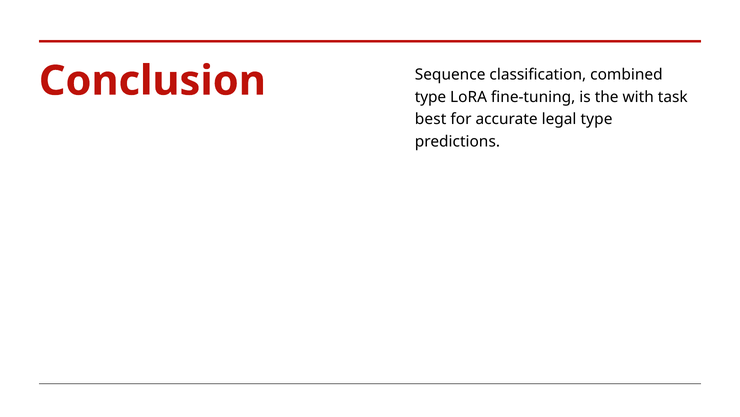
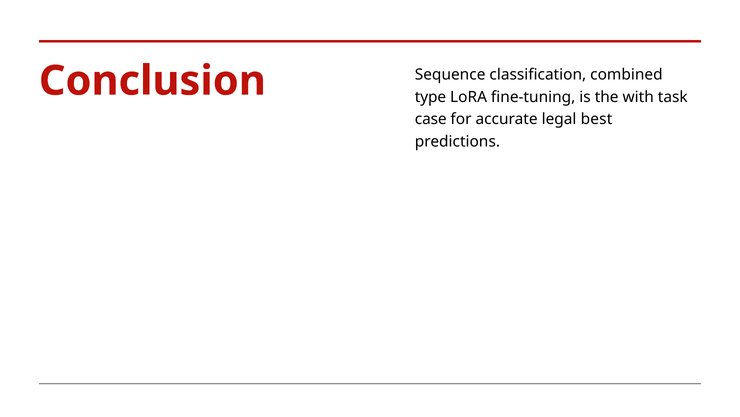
best: best -> case
legal type: type -> best
